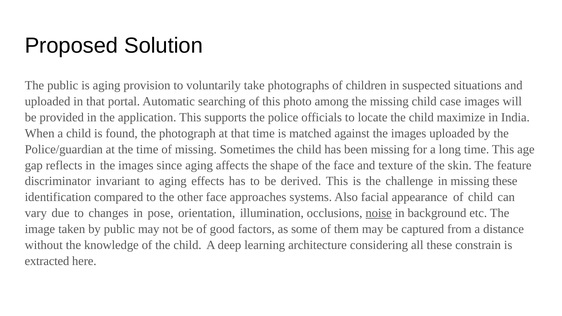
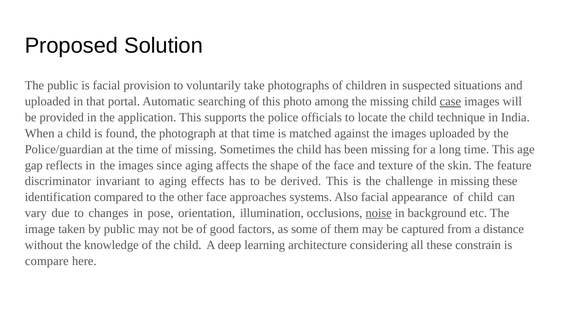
is aging: aging -> facial
case underline: none -> present
maximize: maximize -> technique
extracted: extracted -> compare
